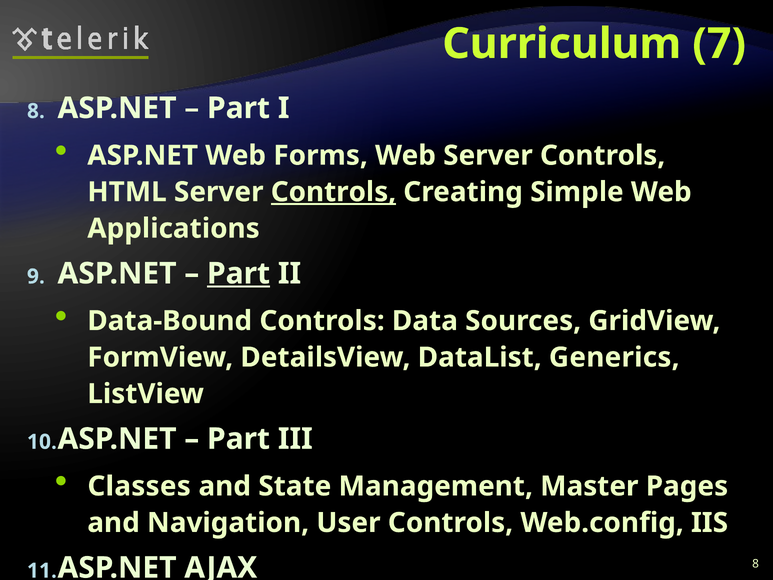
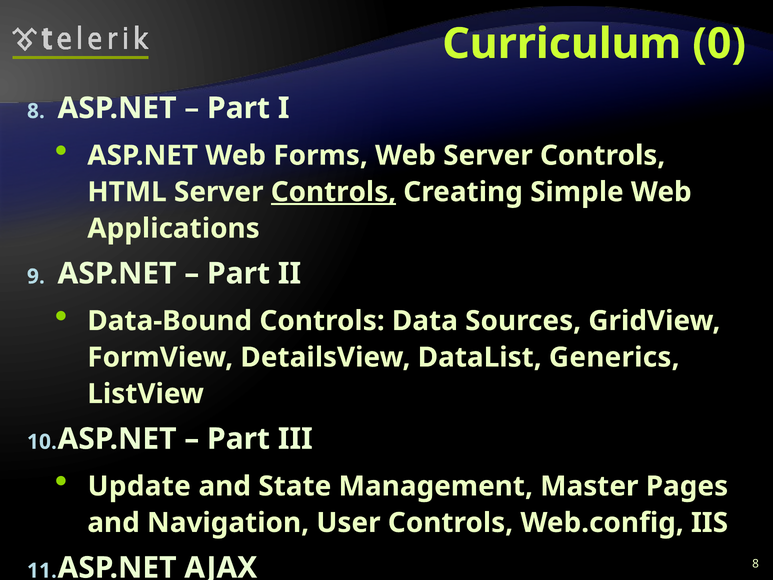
7: 7 -> 0
Part at (239, 273) underline: present -> none
Classes: Classes -> Update
